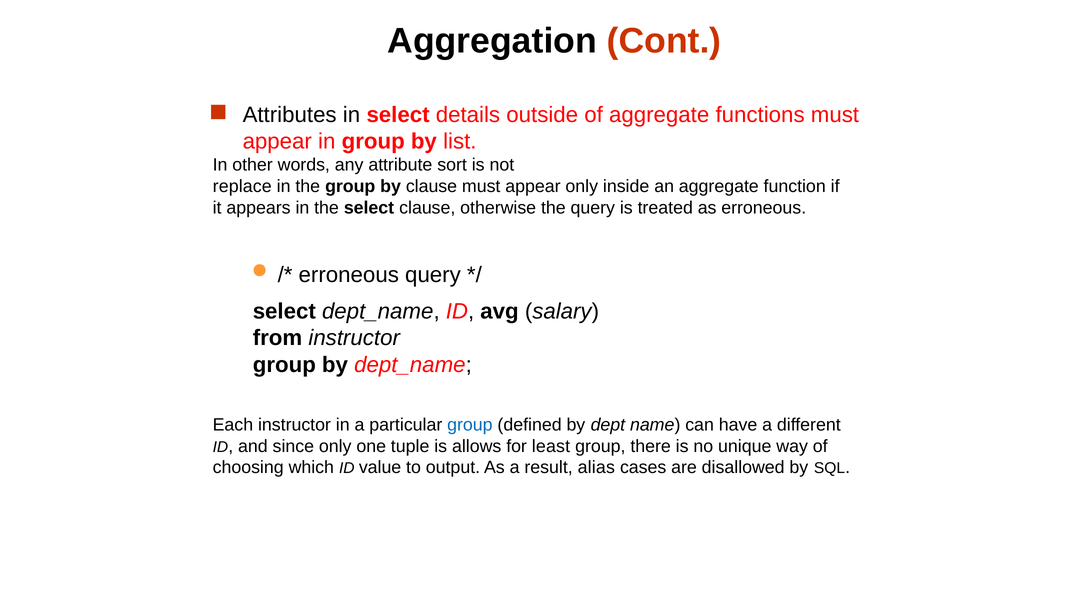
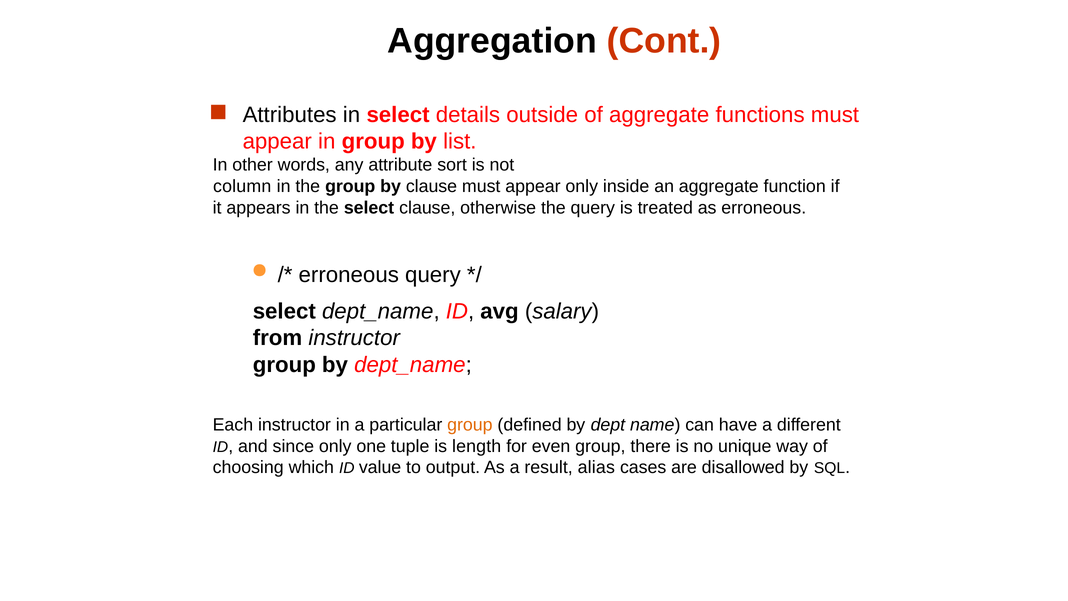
replace: replace -> column
group at (470, 425) colour: blue -> orange
allows: allows -> length
least: least -> even
